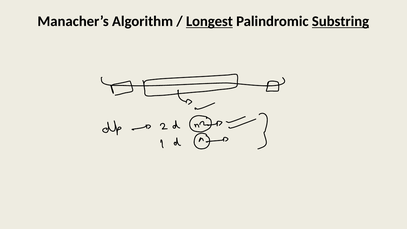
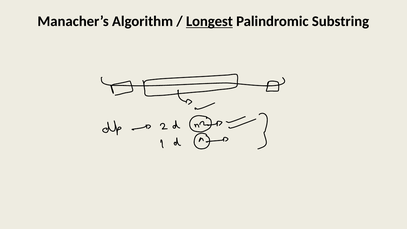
Substring underline: present -> none
